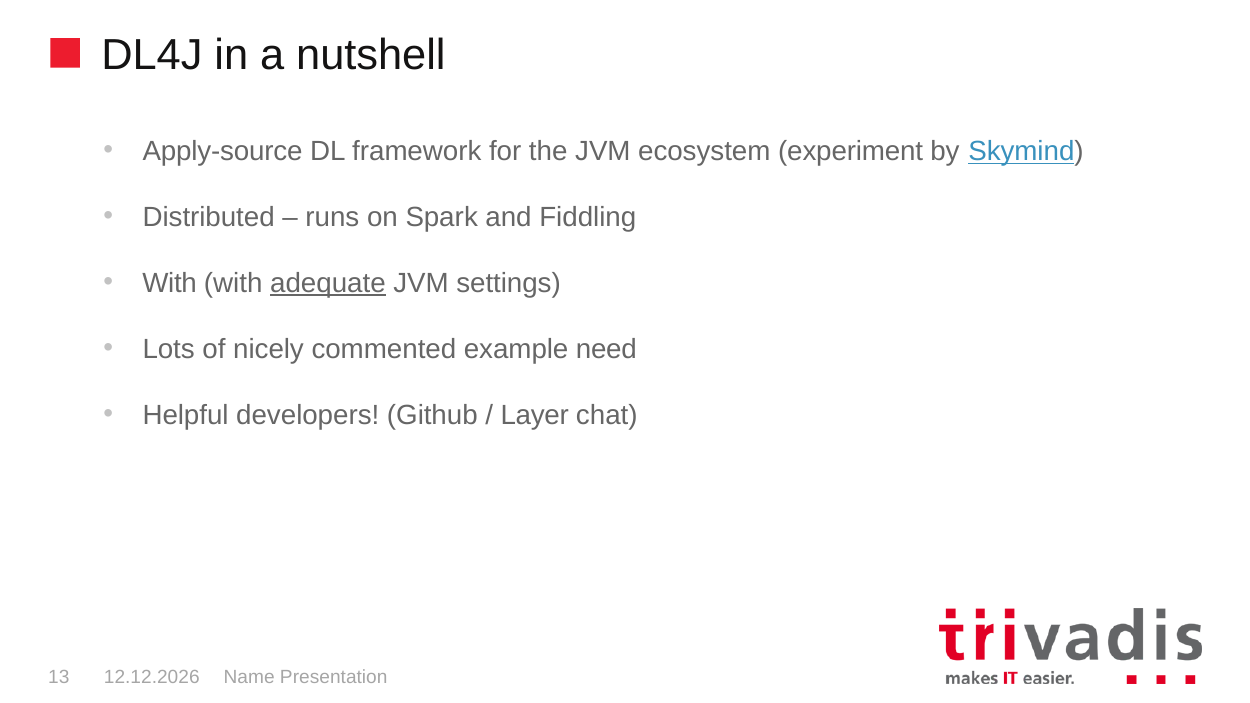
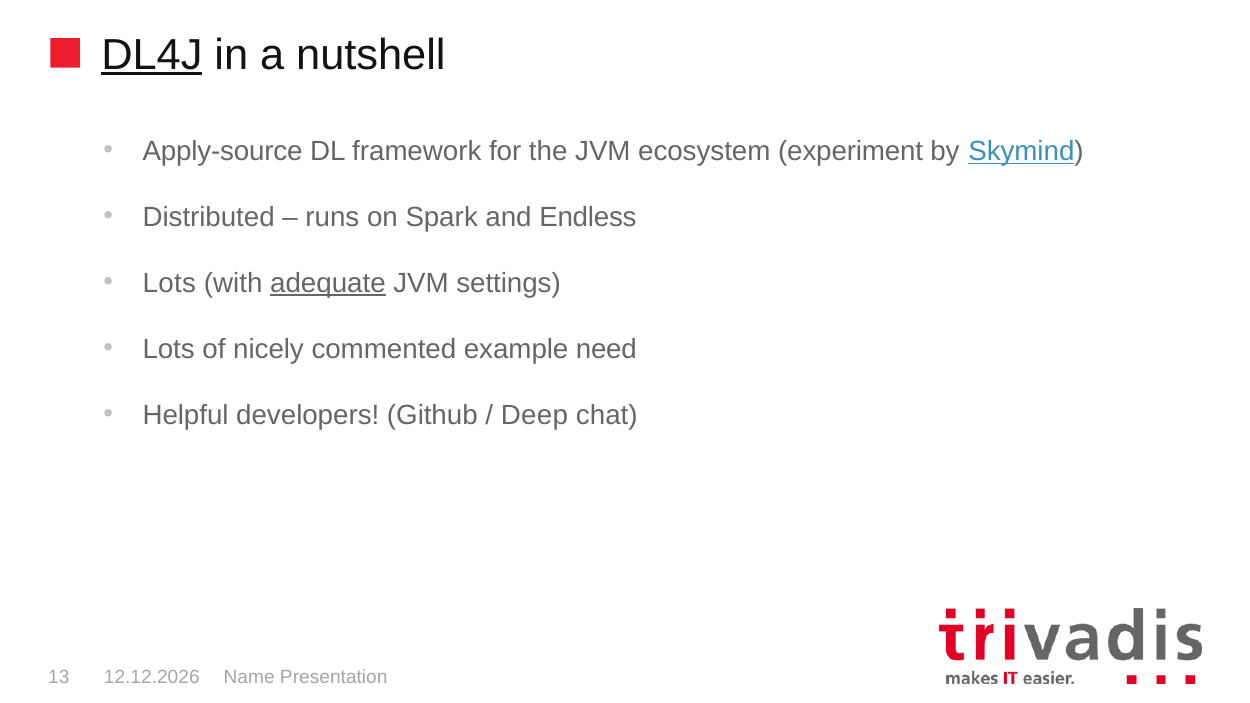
DL4J underline: none -> present
Fiddling: Fiddling -> Endless
With at (170, 283): With -> Lots
Layer: Layer -> Deep
